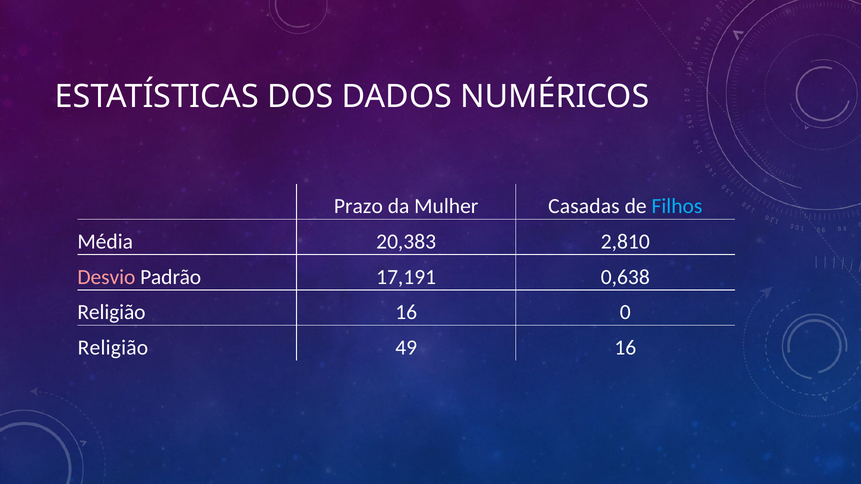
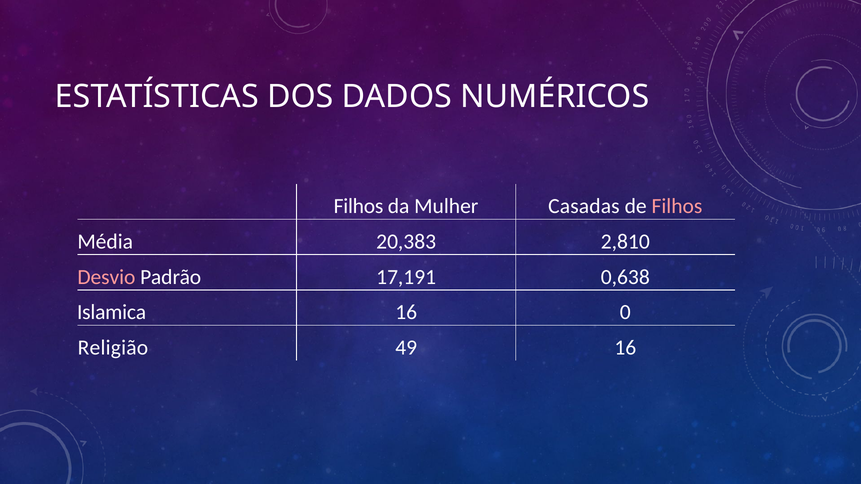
Prazo at (358, 206): Prazo -> Filhos
Filhos at (677, 206) colour: light blue -> pink
Religião at (112, 313): Religião -> Islamica
